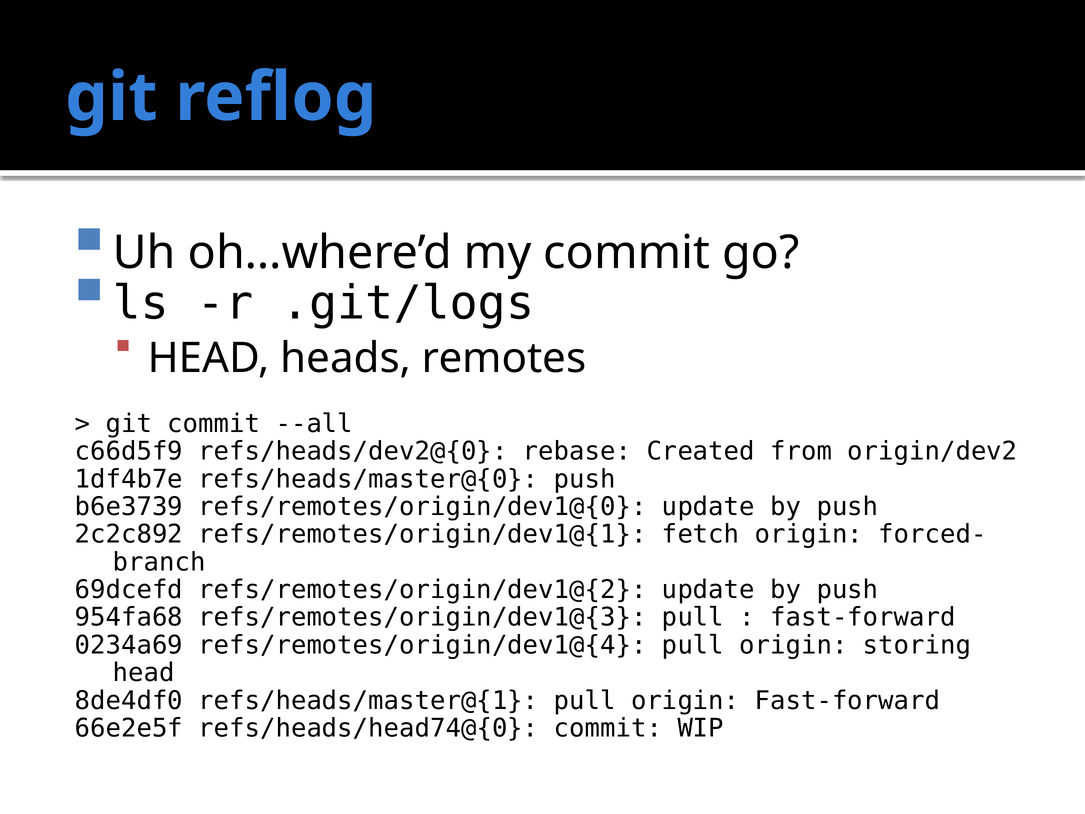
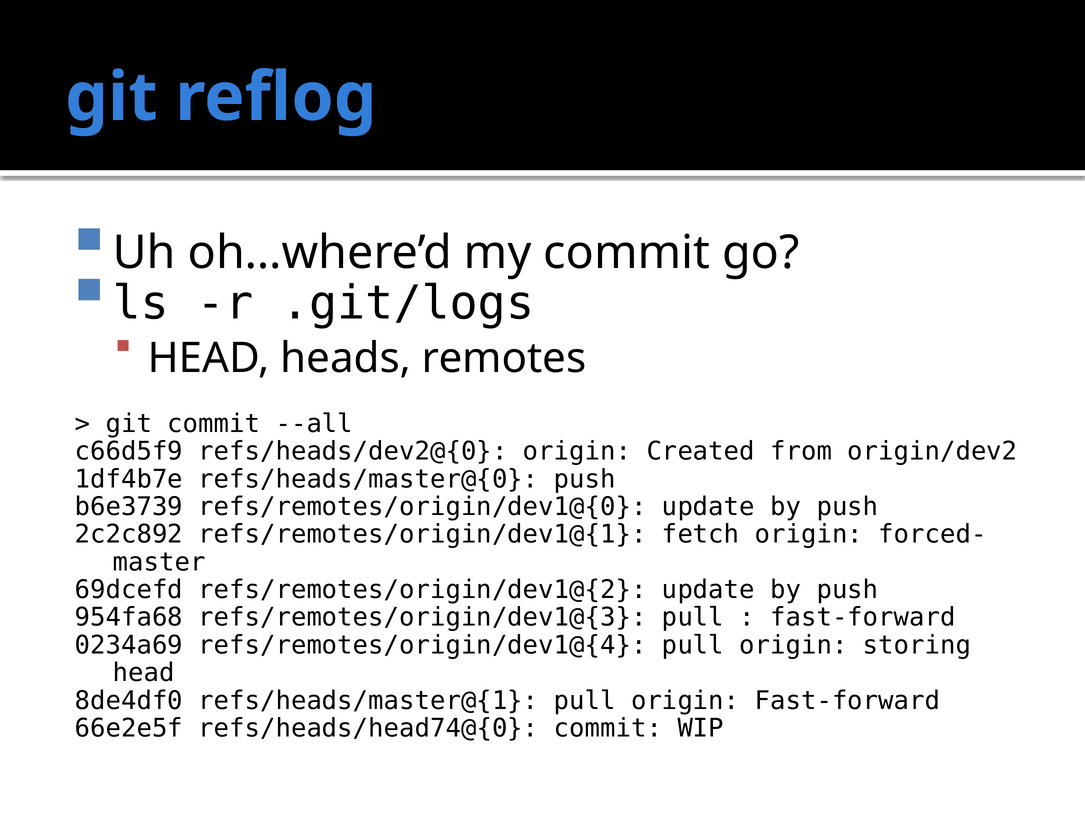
refs/heads/dev2@{0 rebase: rebase -> origin
branch: branch -> master
